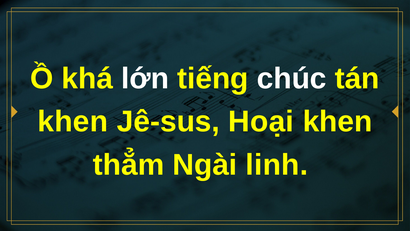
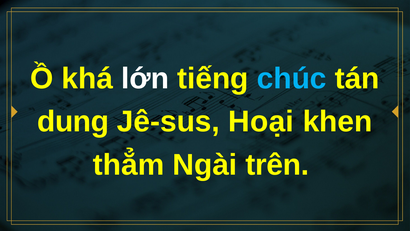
chúc colour: white -> light blue
khen at (73, 122): khen -> dung
linh: linh -> trên
